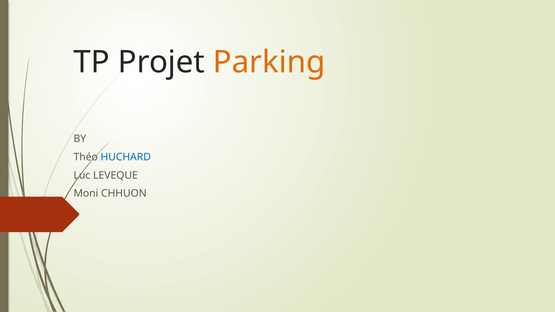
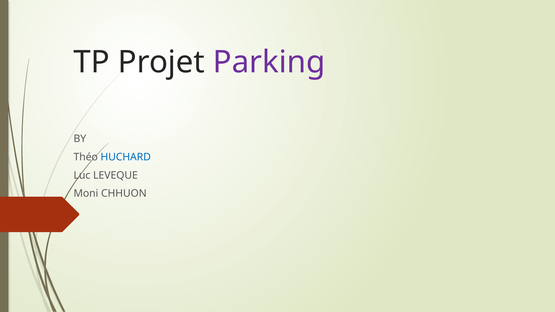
Parking colour: orange -> purple
